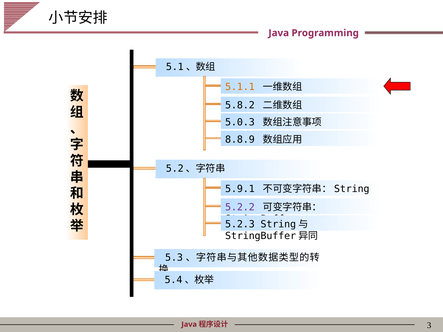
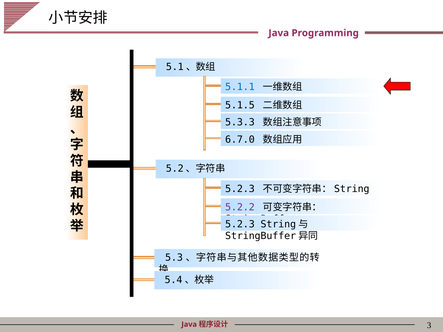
5.1.1 colour: orange -> blue
5.8.2: 5.8.2 -> 5.1.5
5.0.3: 5.0.3 -> 5.3.3
8.8.9: 8.8.9 -> 6.7.0
5.9.1 at (240, 189): 5.9.1 -> 5.2.3
